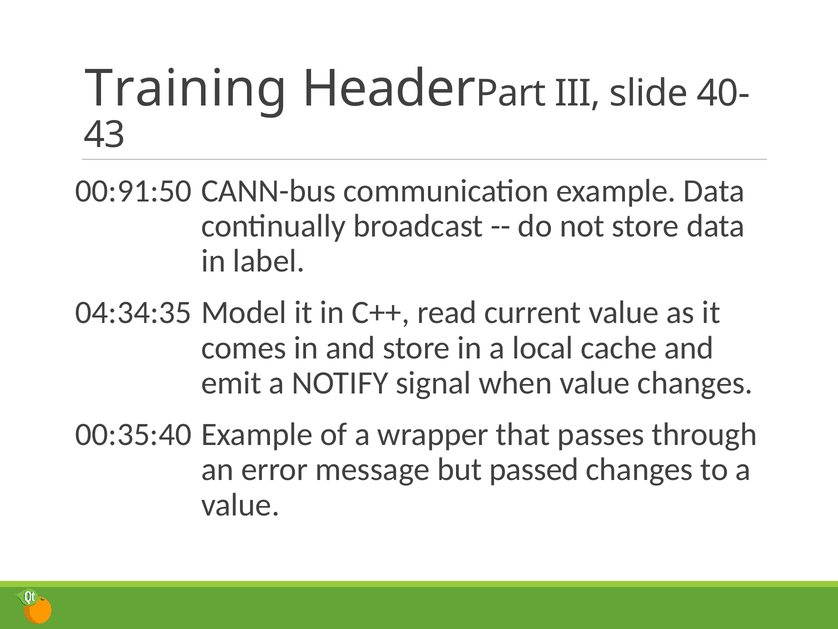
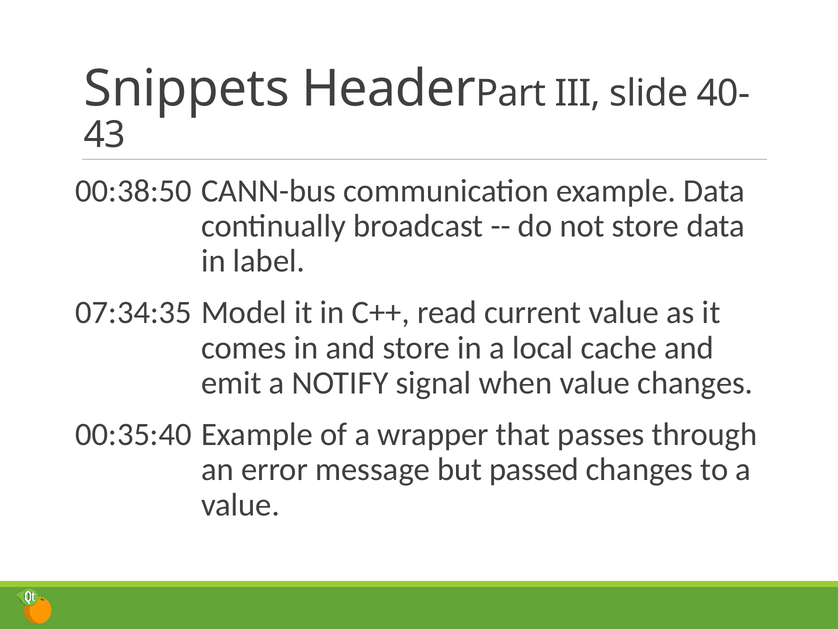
Training: Training -> Snippets
00:91:50: 00:91:50 -> 00:38:50
04:34:35: 04:34:35 -> 07:34:35
